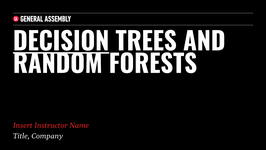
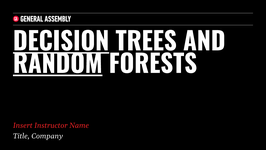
RANDOM underline: none -> present
